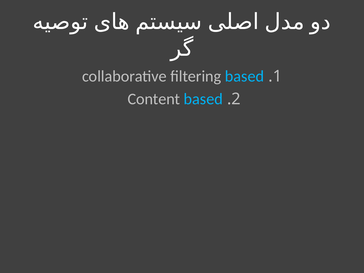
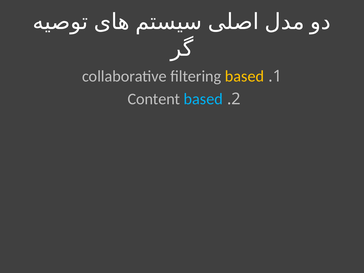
based at (245, 76) colour: light blue -> yellow
